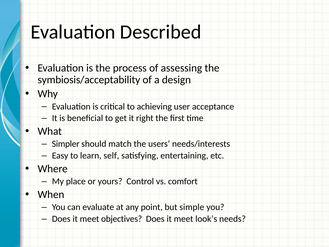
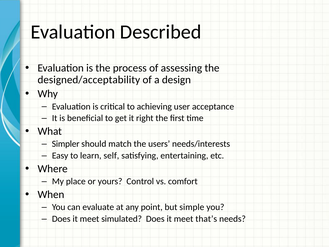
symbiosis/acceptability: symbiosis/acceptability -> designed/acceptability
objectives: objectives -> simulated
look’s: look’s -> that’s
